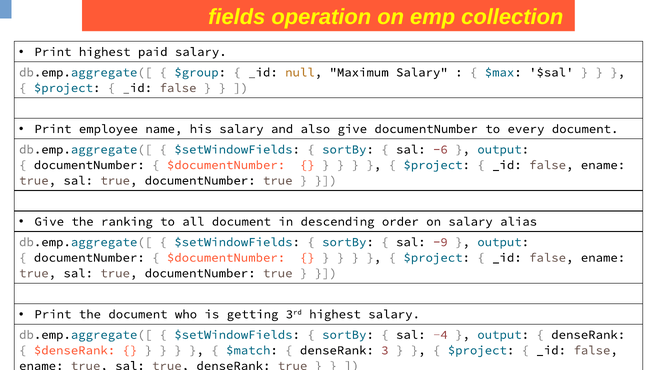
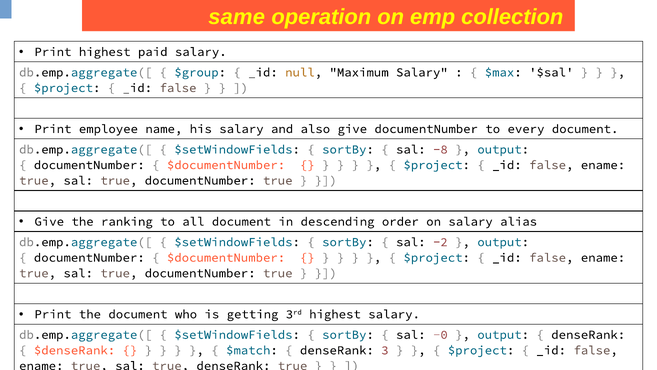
fields: fields -> same
-6: -6 -> -8
-9: -9 -> -2
-4: -4 -> -0
